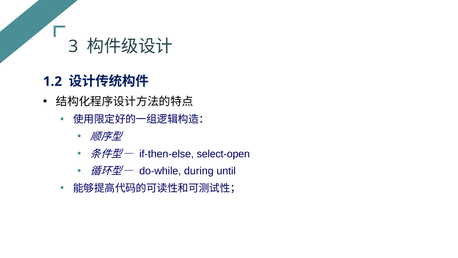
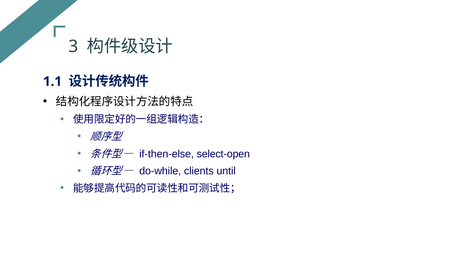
1.2: 1.2 -> 1.1
during: during -> clients
